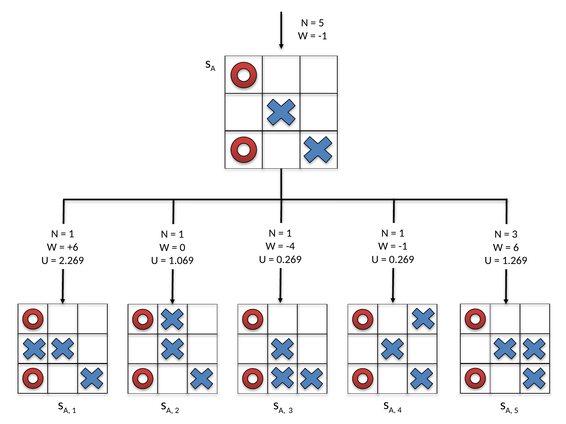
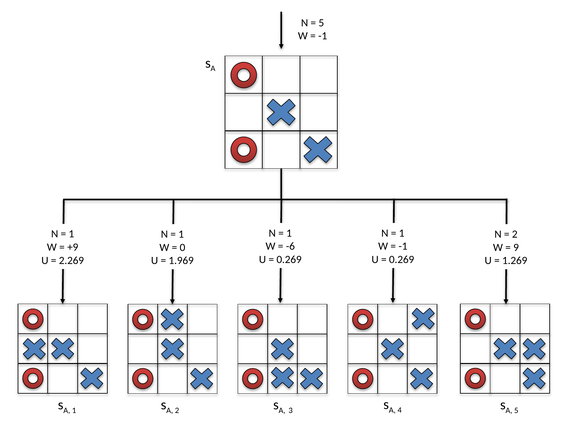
3 at (515, 235): 3 -> 2
-4: -4 -> -6
+6: +6 -> +9
6: 6 -> 9
1.069: 1.069 -> 1.969
